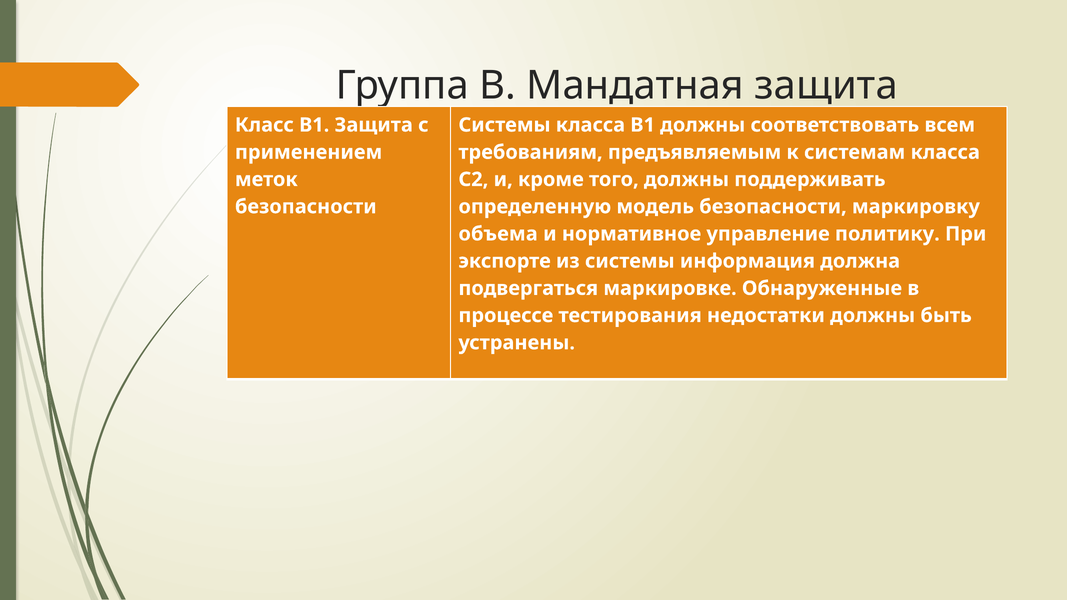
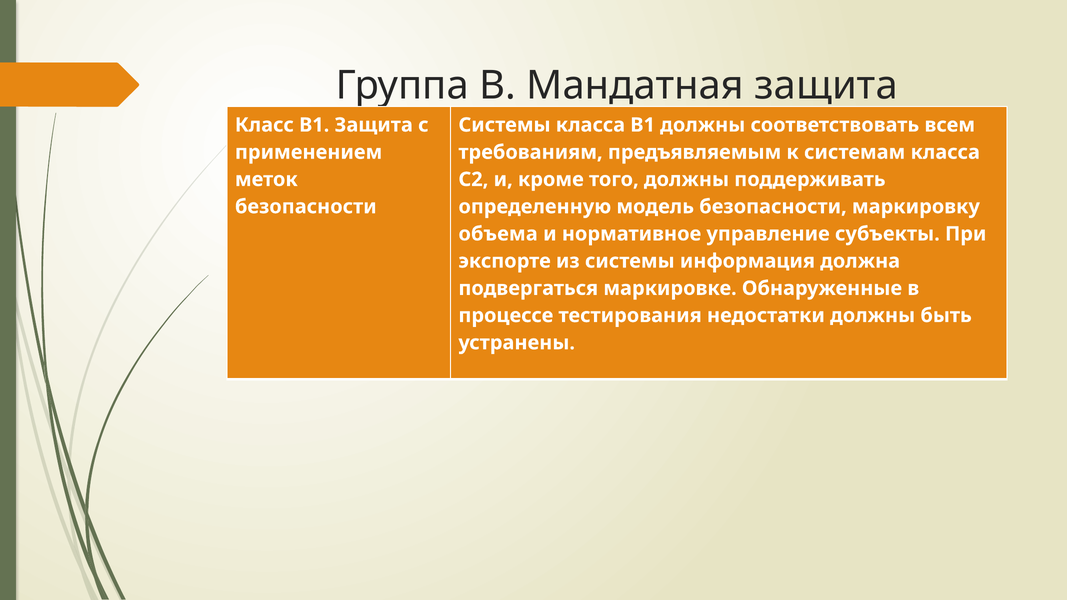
политику: политику -> субъекты
